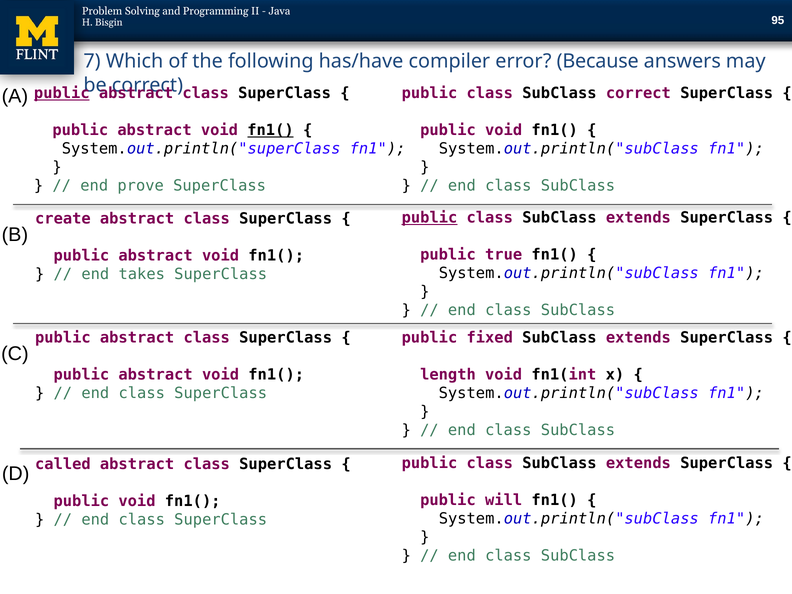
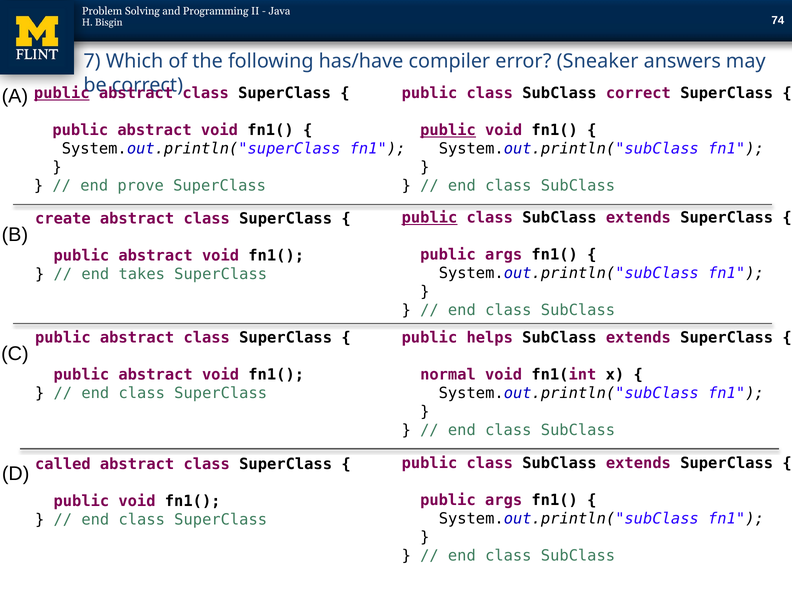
95: 95 -> 74
Because: Because -> Sneaker
fn1( at (270, 130) underline: present -> none
public at (448, 130) underline: none -> present
true at (504, 255): true -> args
fixed: fixed -> helps
length: length -> normal
will at (504, 500): will -> args
